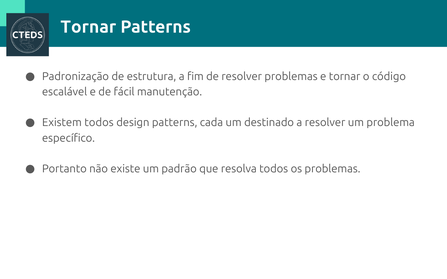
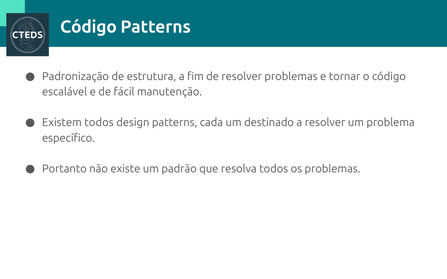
Tornar at (88, 27): Tornar -> Código
